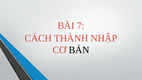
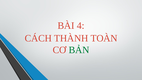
7: 7 -> 4
NHẬP: NHẬP -> TOÀN
BẢN colour: black -> green
